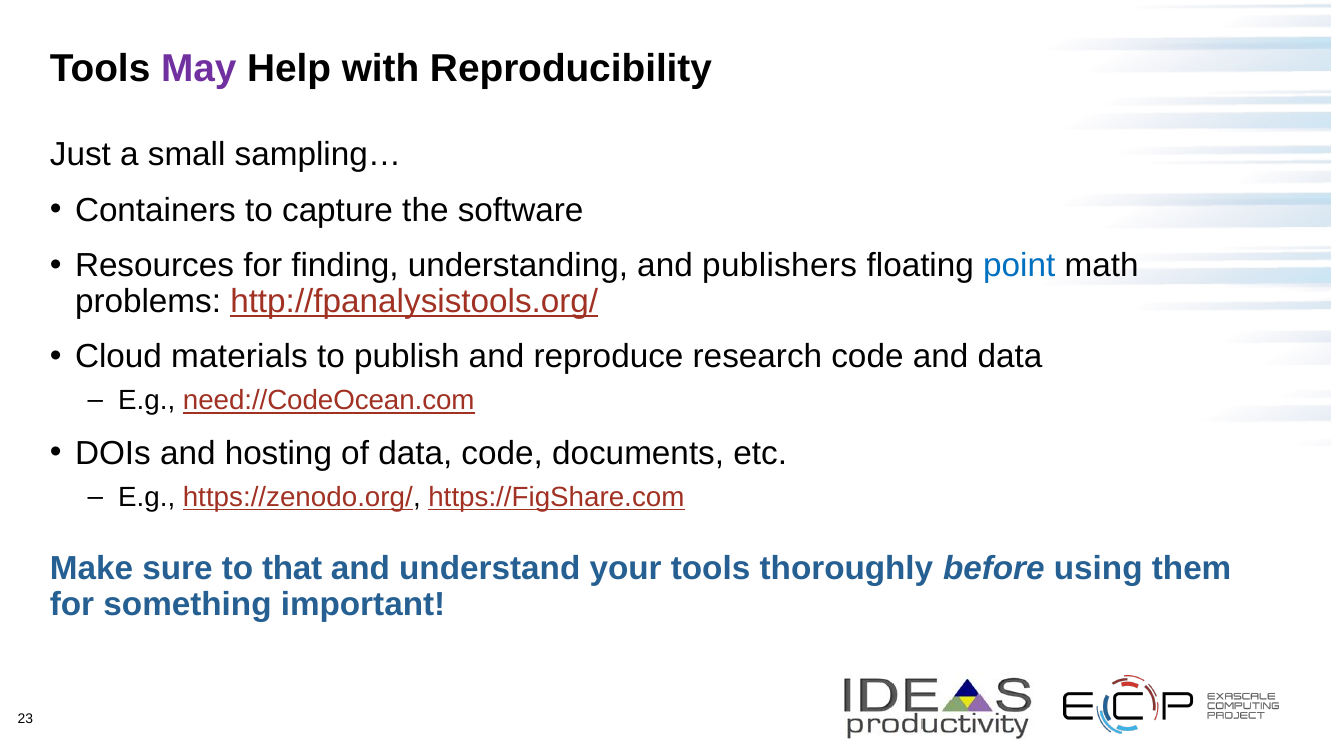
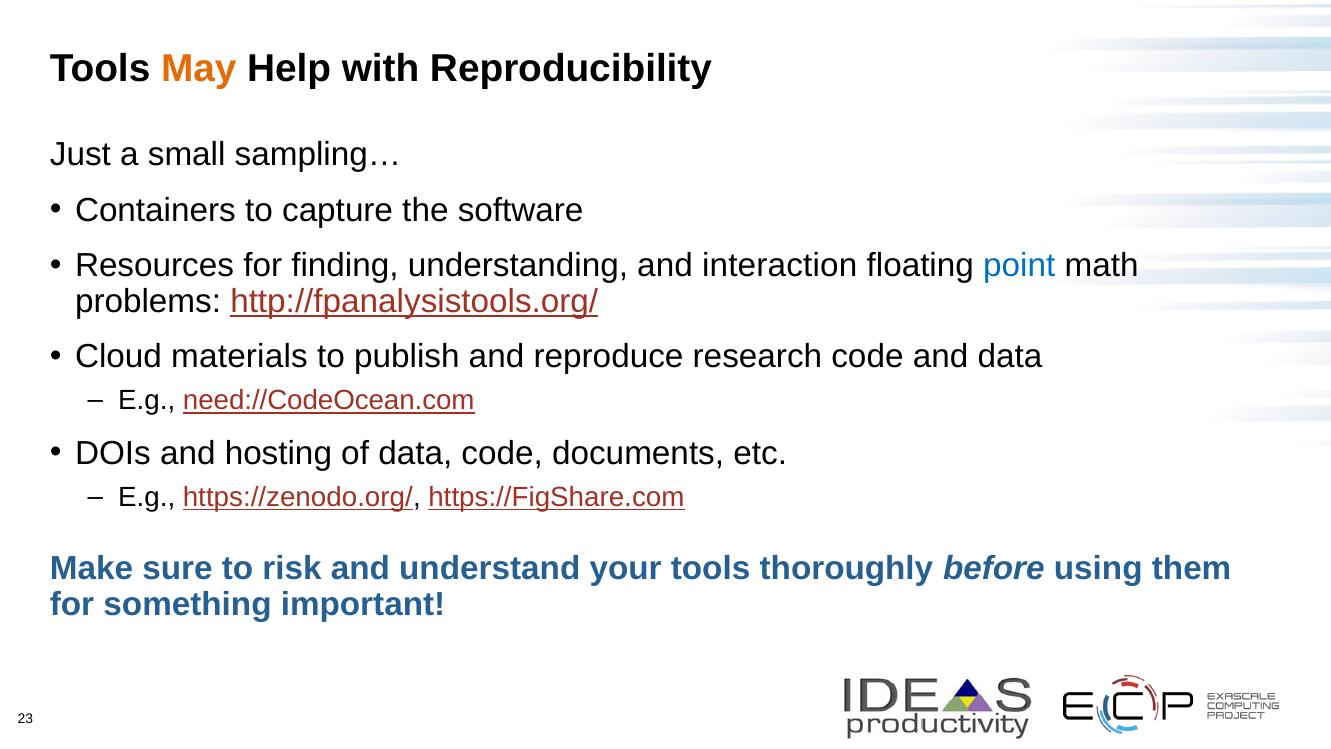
May colour: purple -> orange
publishers: publishers -> interaction
that: that -> risk
